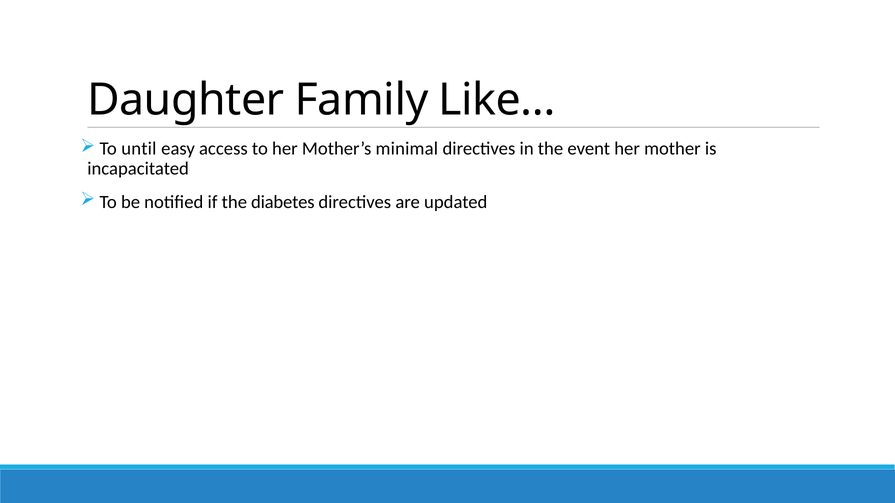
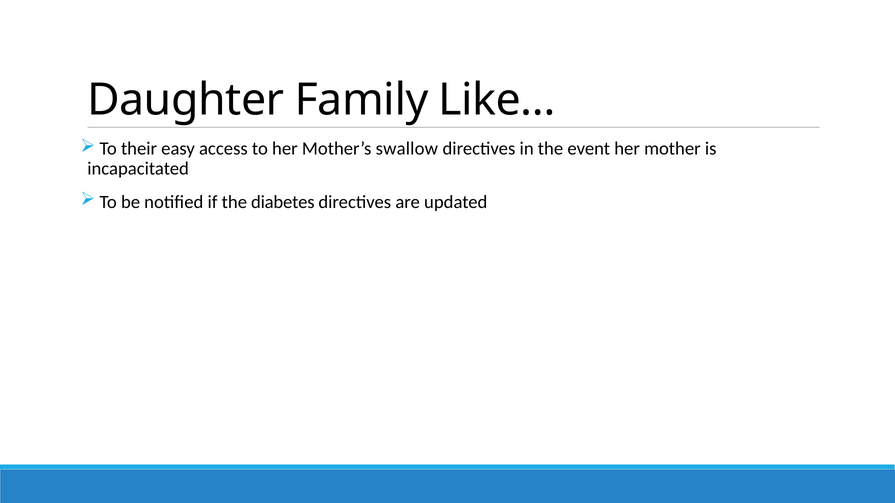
until: until -> their
minimal: minimal -> swallow
